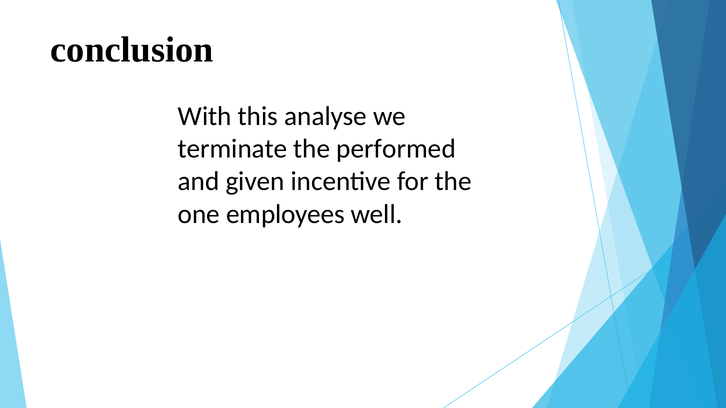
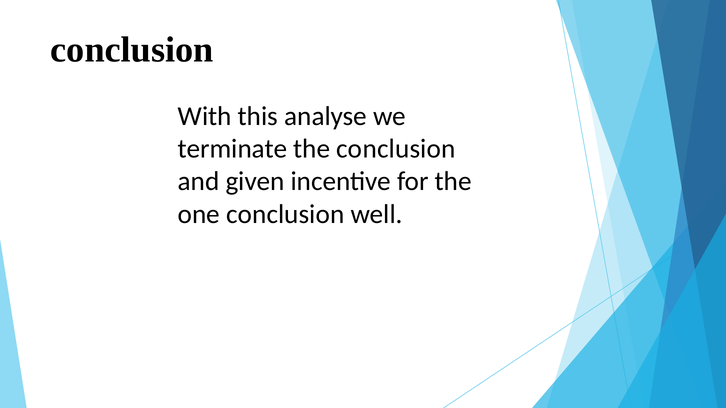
the performed: performed -> conclusion
one employees: employees -> conclusion
